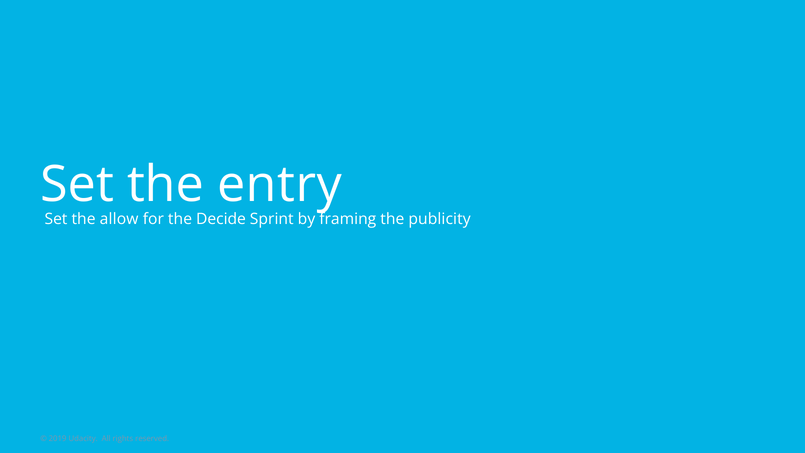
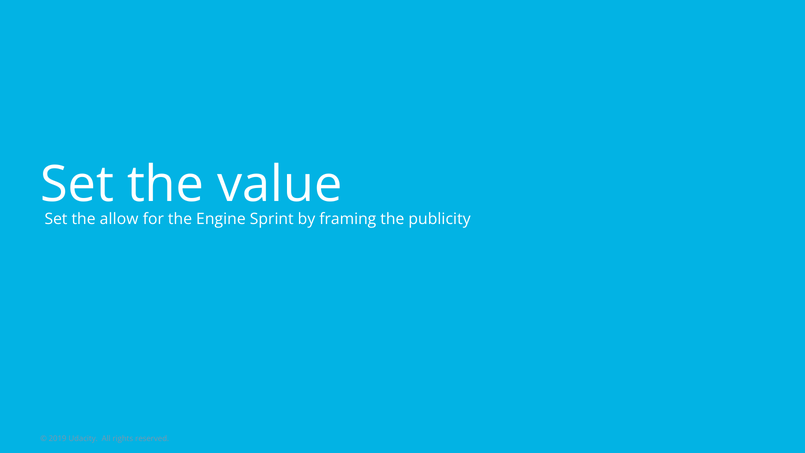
entry: entry -> value
Decide: Decide -> Engine
